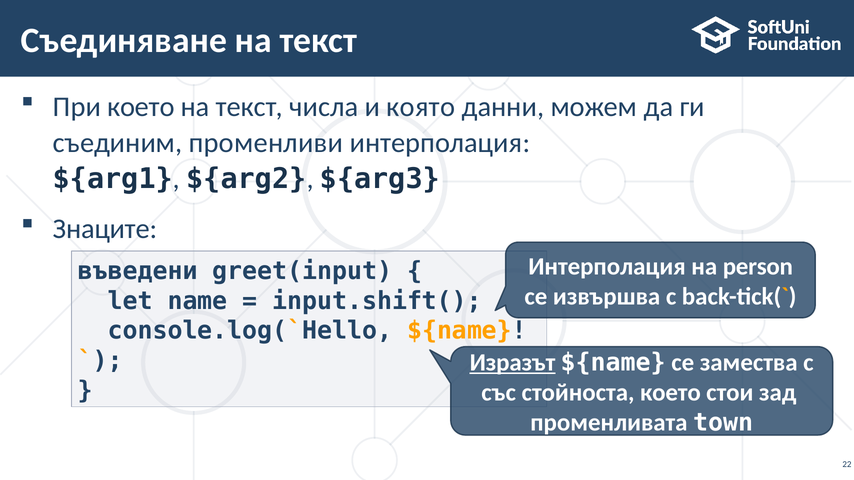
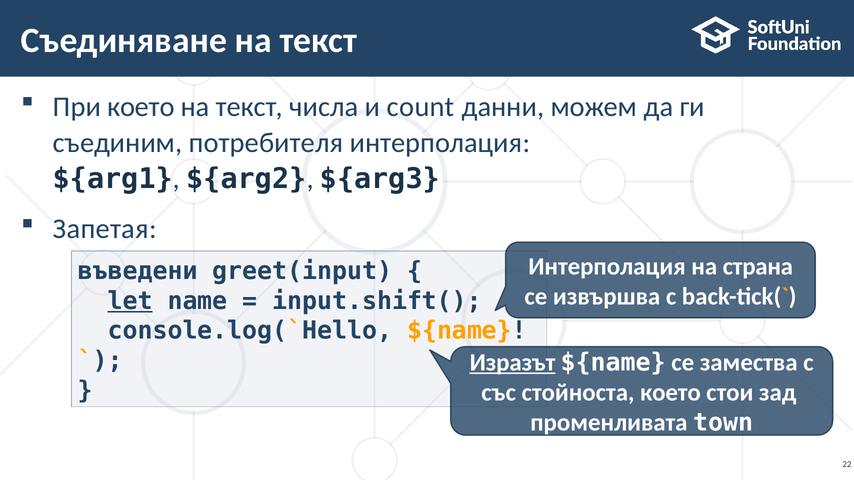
която: която -> count
променливи: променливи -> потребителя
Знаците: Знаците -> Запетая
person: person -> страна
let underline: none -> present
